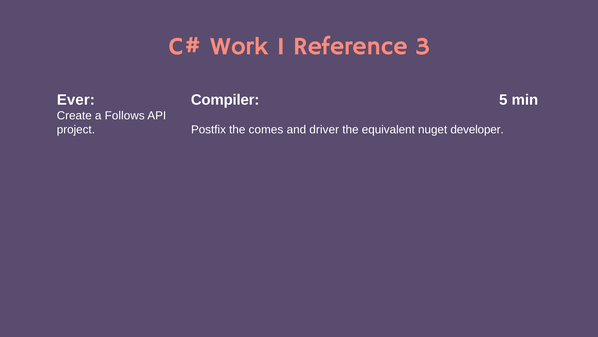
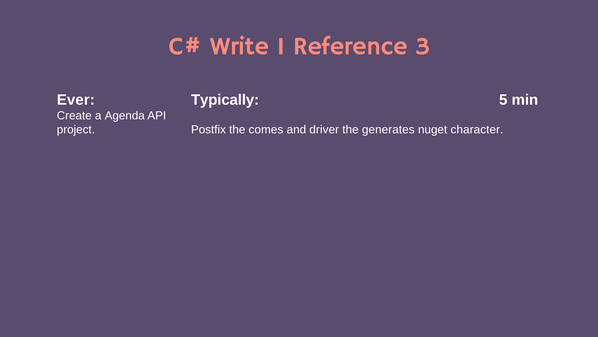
Work: Work -> Write
Compiler: Compiler -> Typically
Follows: Follows -> Agenda
equivalent: equivalent -> generates
developer: developer -> character
